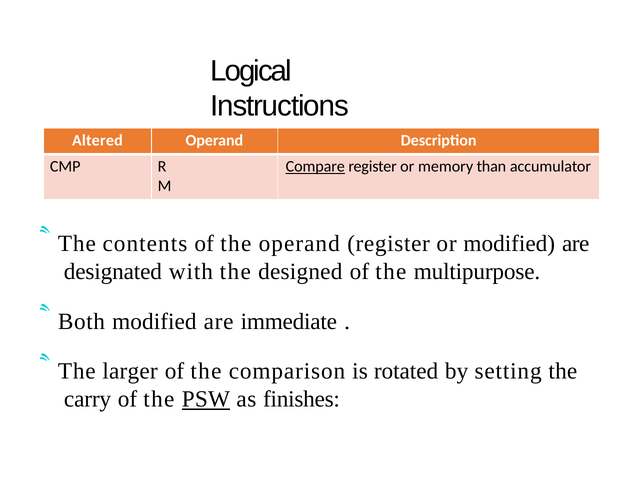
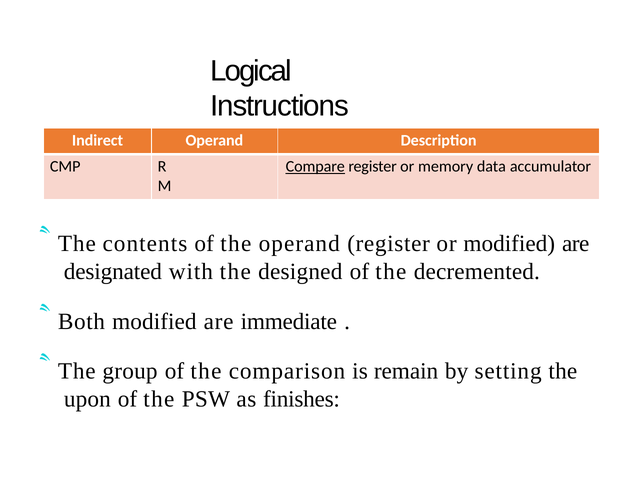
Altered: Altered -> Indirect
than: than -> data
multipurpose: multipurpose -> decremented
larger: larger -> group
rotated: rotated -> remain
carry: carry -> upon
PSW underline: present -> none
